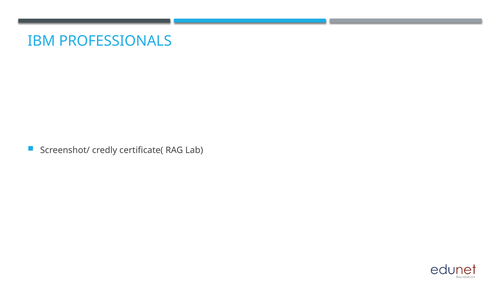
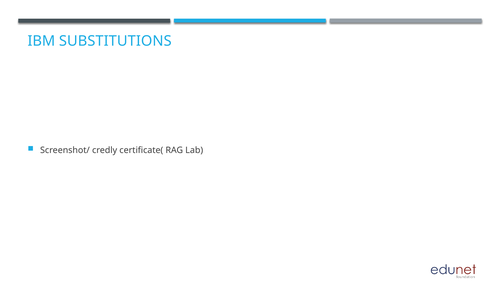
PROFESSIONALS: PROFESSIONALS -> SUBSTITUTIONS
